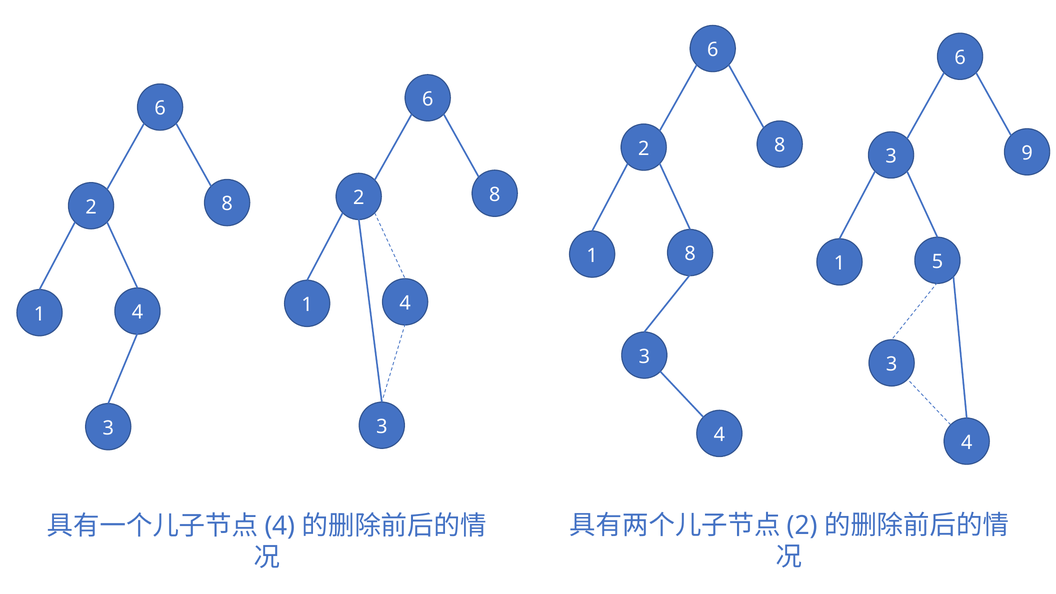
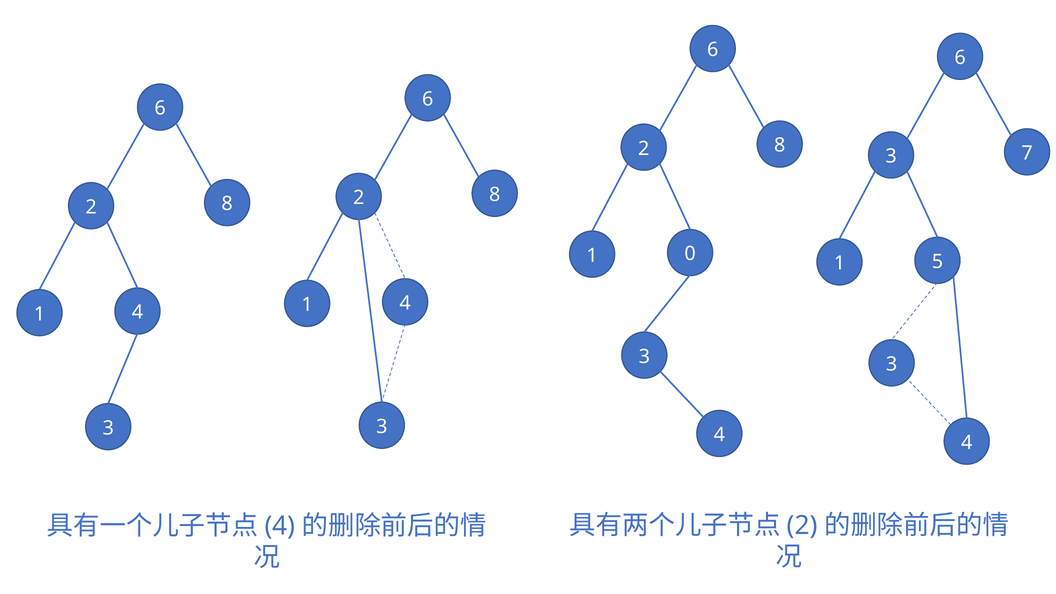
9: 9 -> 7
1 8: 8 -> 0
